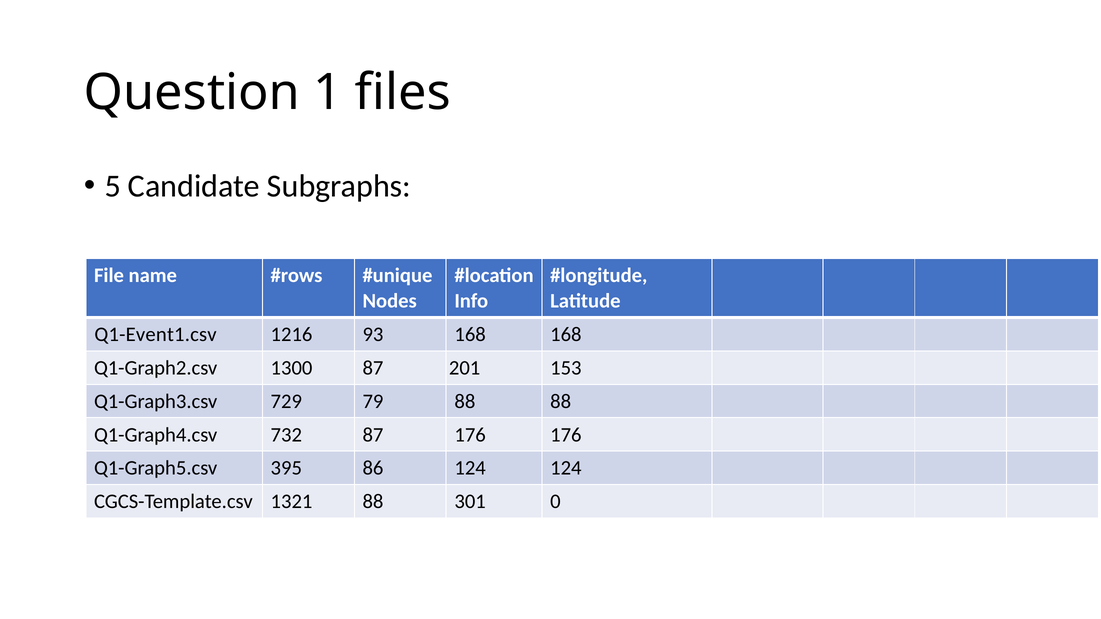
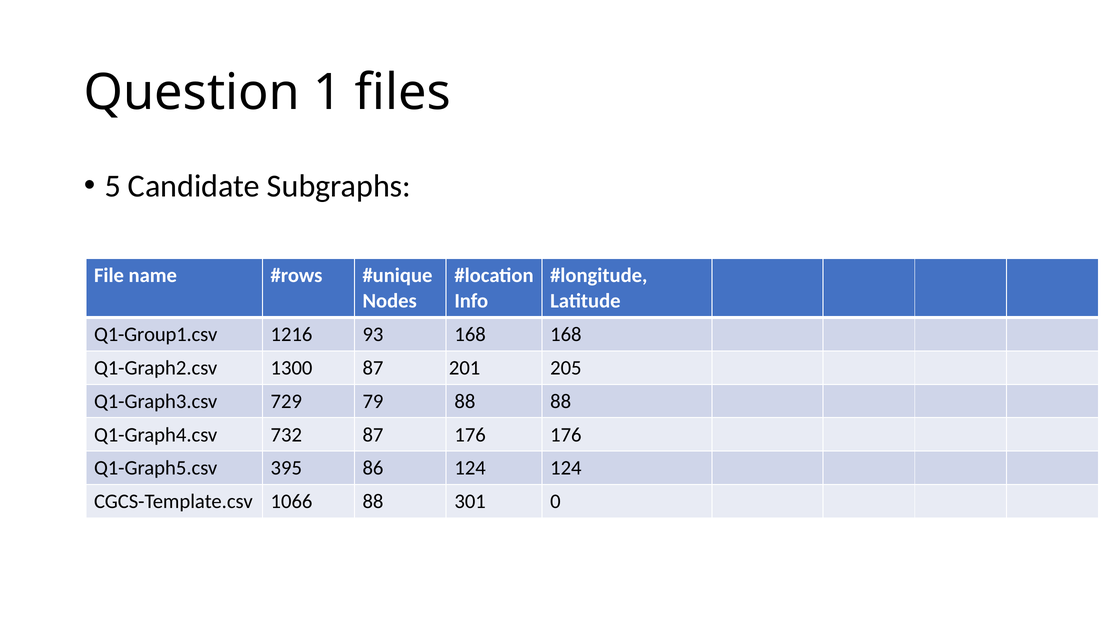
Q1-Event1.csv: Q1-Event1.csv -> Q1-Group1.csv
153: 153 -> 205
1321: 1321 -> 1066
